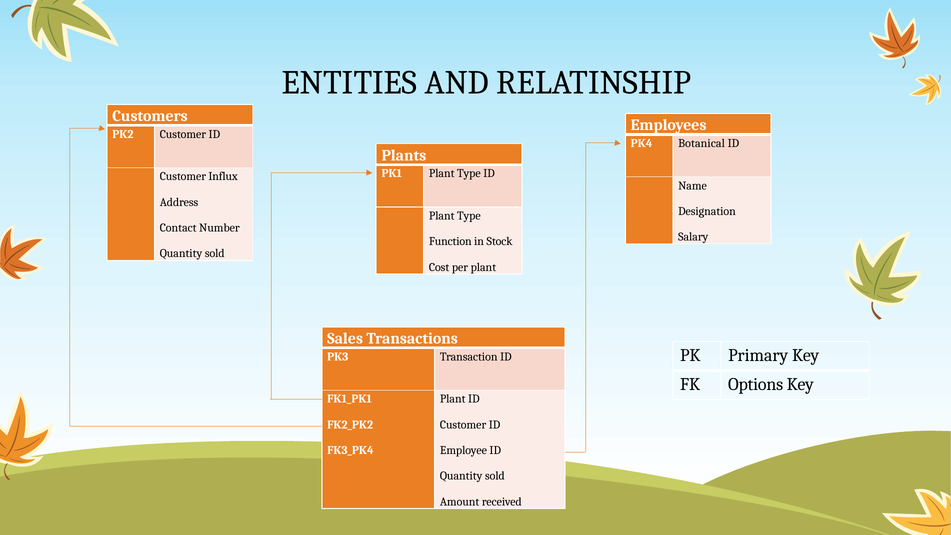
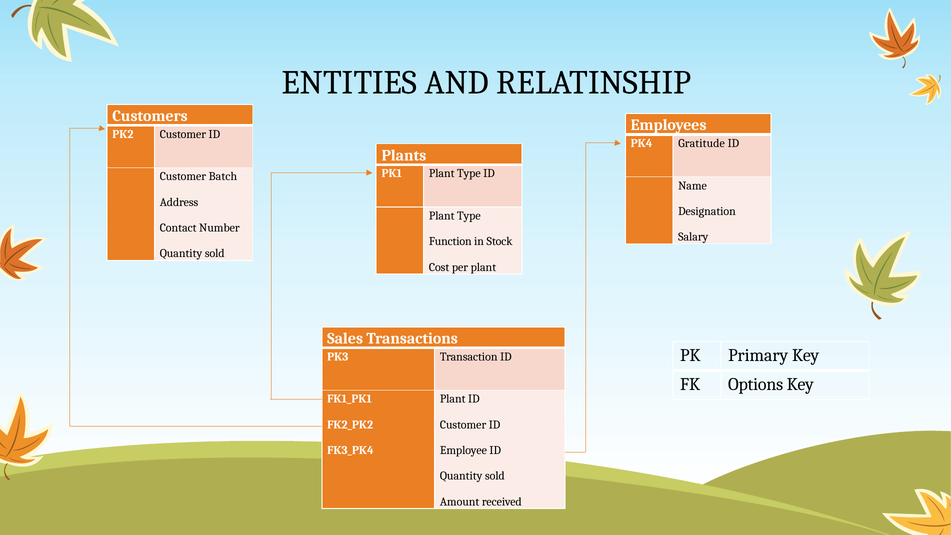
Botanical: Botanical -> Gratitude
Influx: Influx -> Batch
